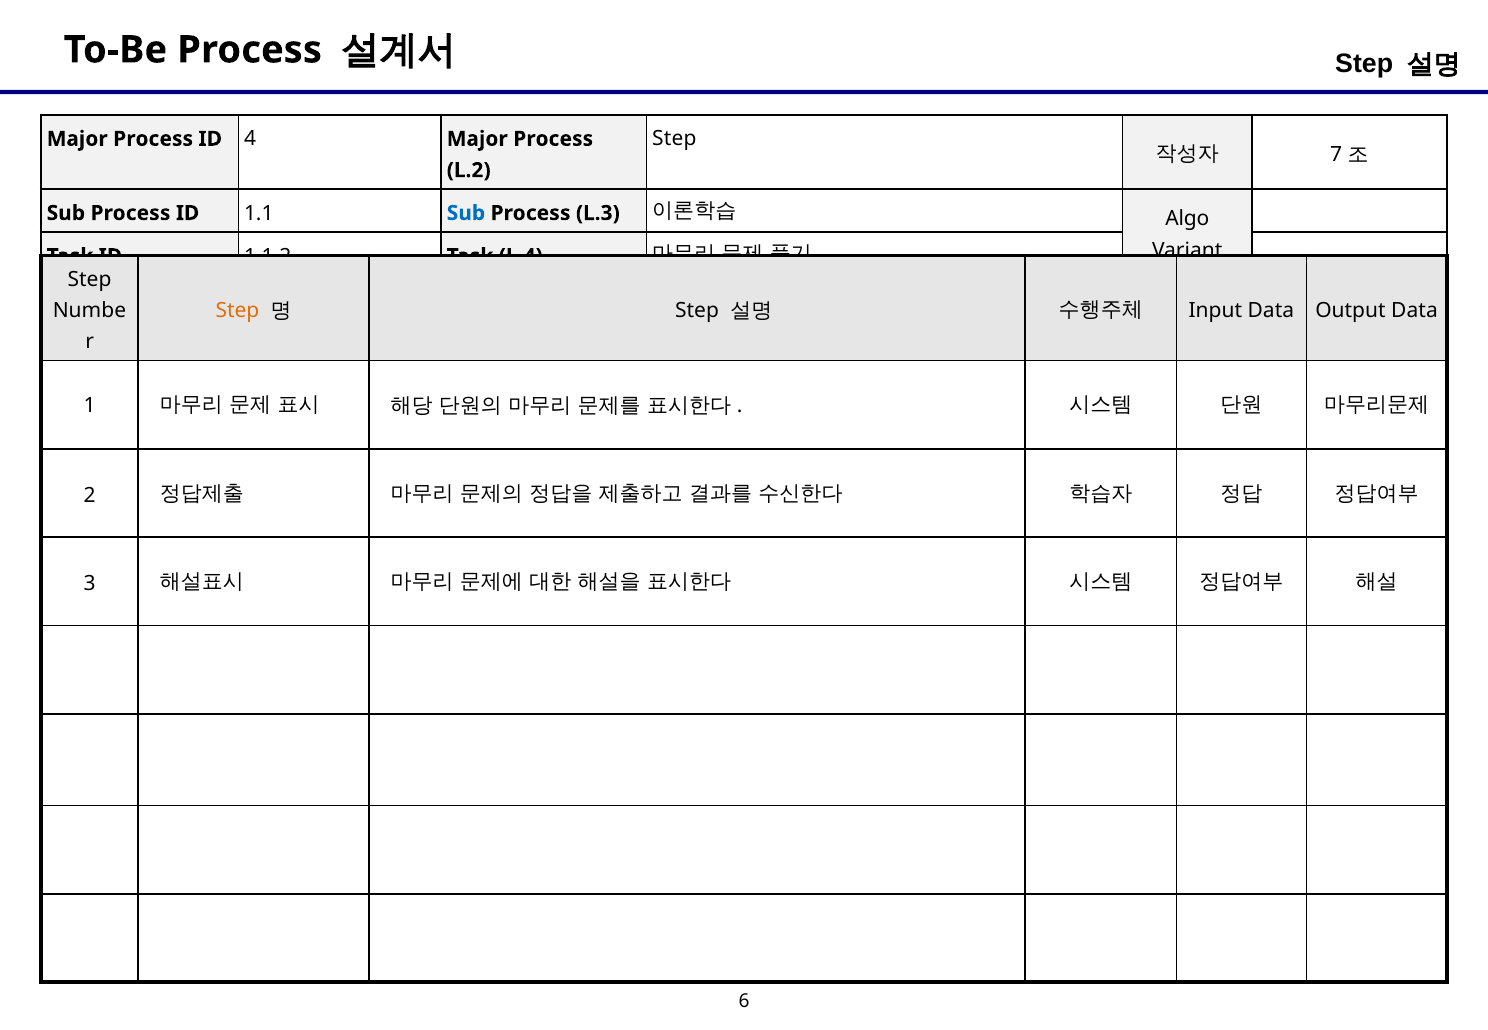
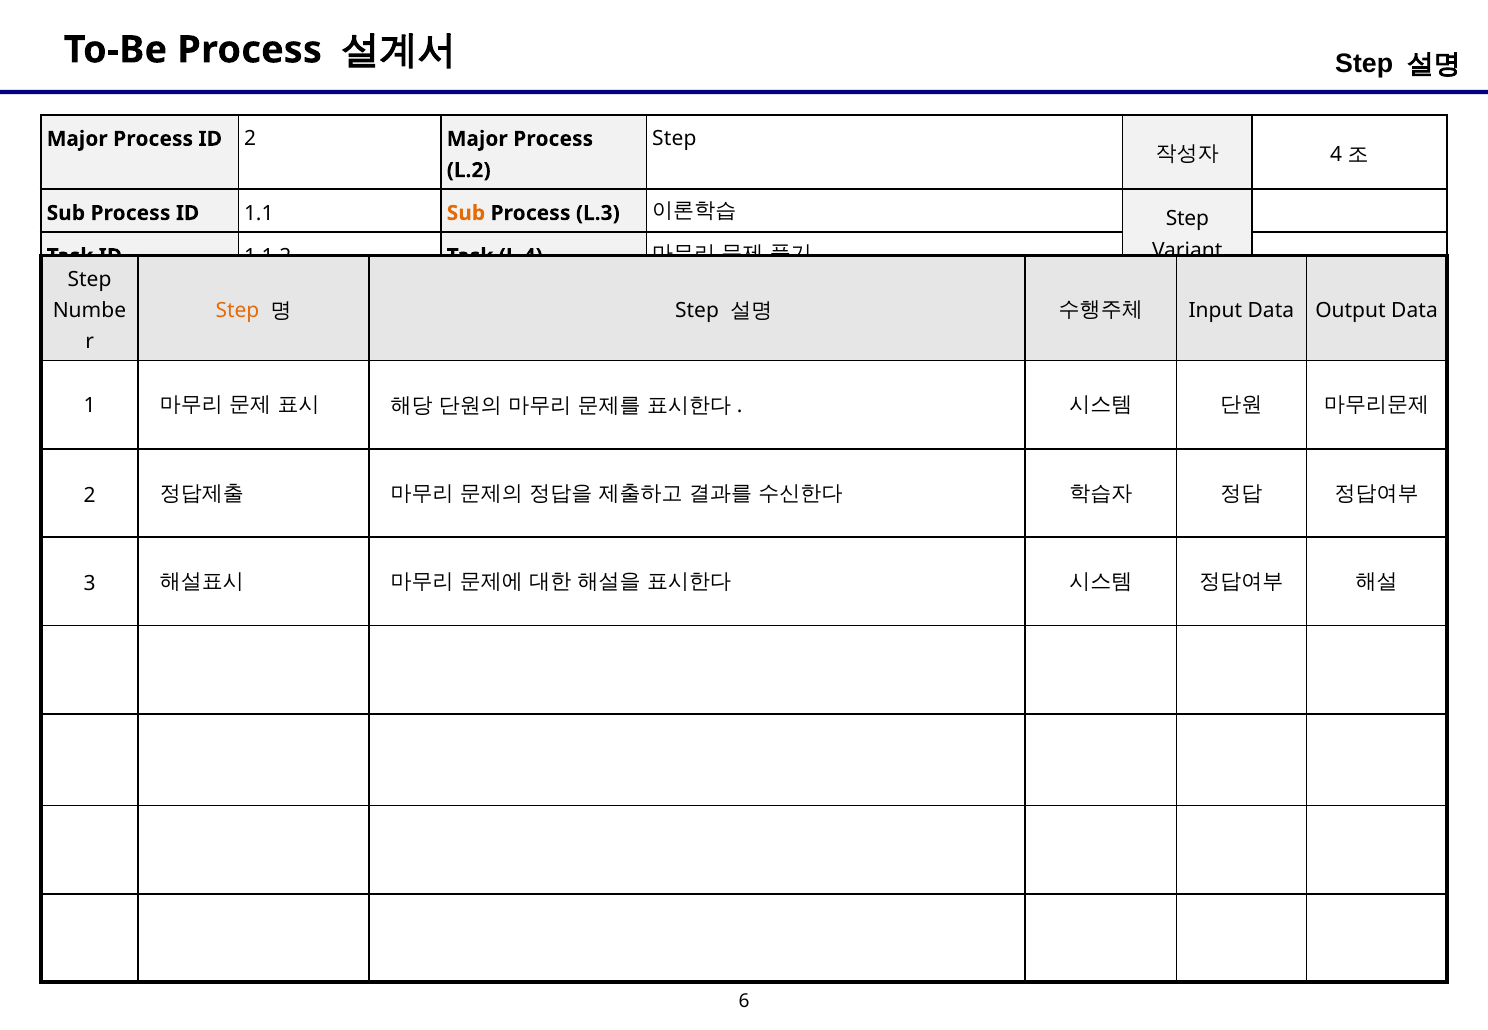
ID 4: 4 -> 2
7: 7 -> 4
Sub at (466, 213) colour: blue -> orange
Algo at (1187, 219): Algo -> Step
